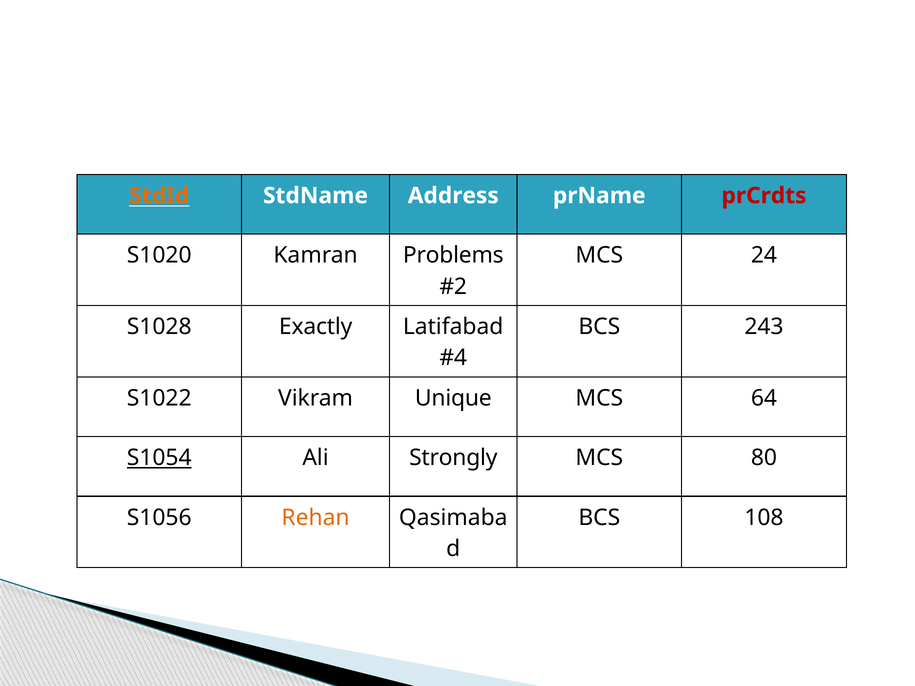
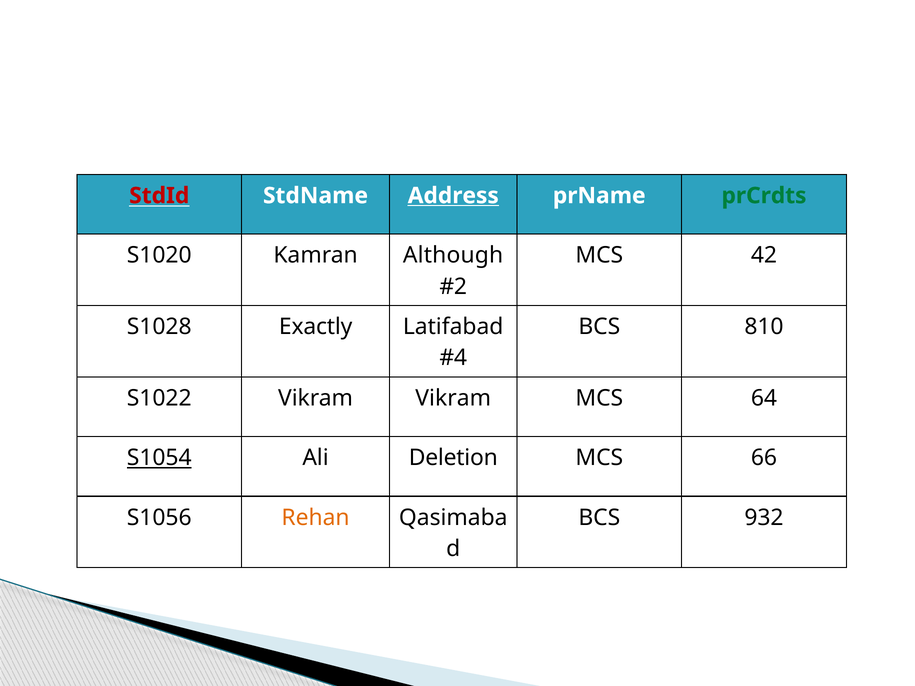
StdId colour: orange -> red
Address underline: none -> present
prCrdts colour: red -> green
Problems: Problems -> Although
24: 24 -> 42
243: 243 -> 810
Vikram Unique: Unique -> Vikram
Strongly: Strongly -> Deletion
80: 80 -> 66
108: 108 -> 932
